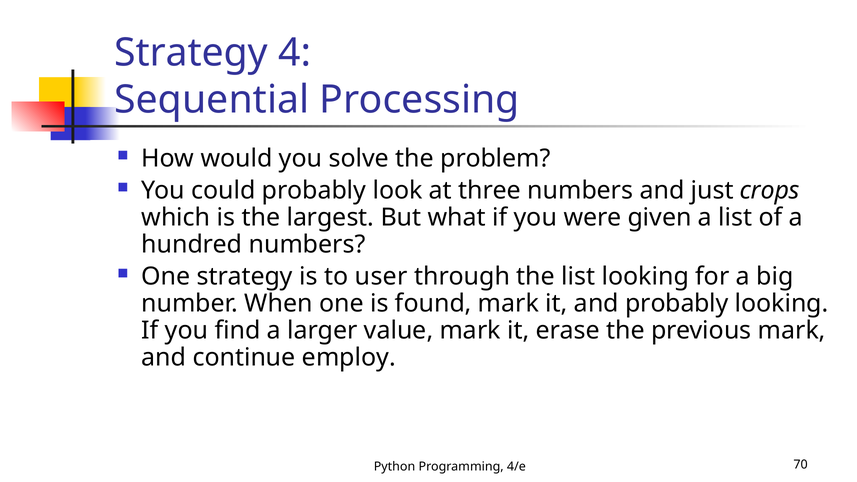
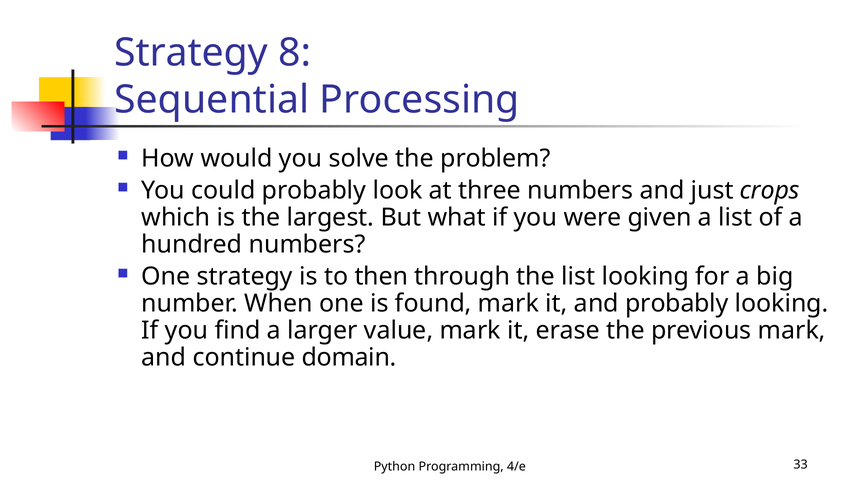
4: 4 -> 8
user: user -> then
employ: employ -> domain
70: 70 -> 33
